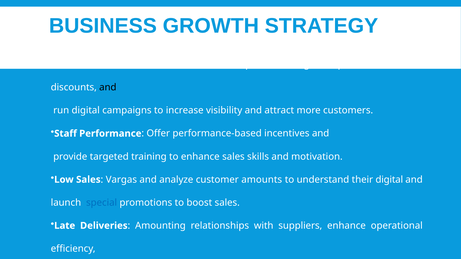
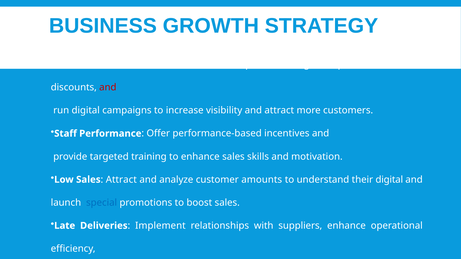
and at (108, 88) colour: black -> red
Vargas at (121, 180): Vargas -> Attract
Amounting at (160, 226): Amounting -> Implement
